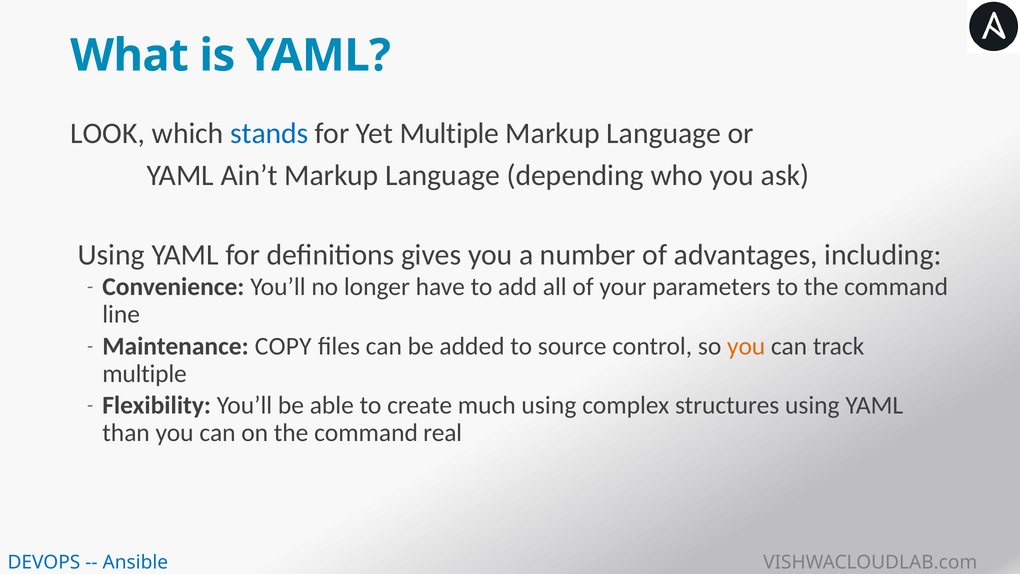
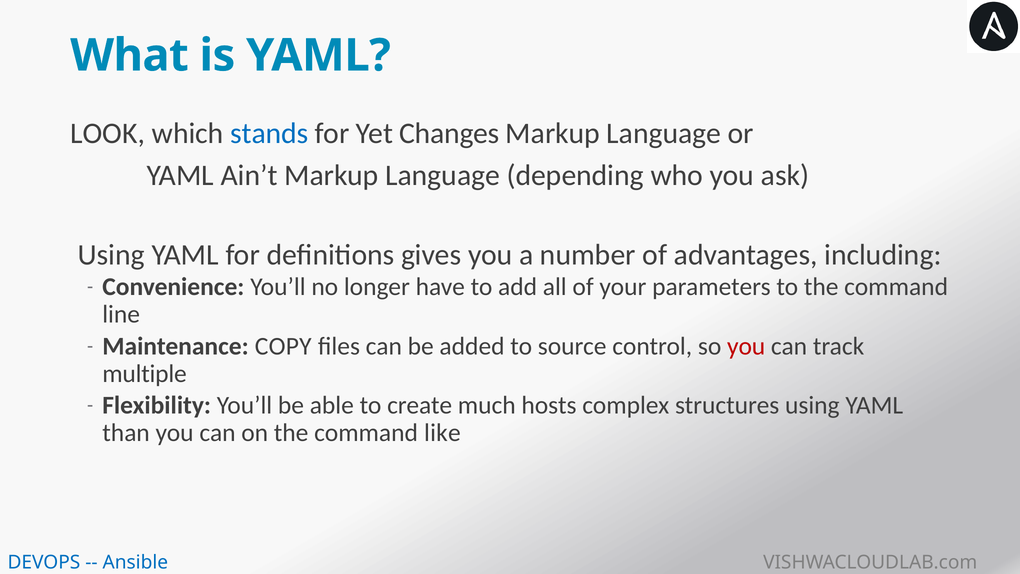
Yet Multiple: Multiple -> Changes
you at (746, 346) colour: orange -> red
much using: using -> hosts
real: real -> like
